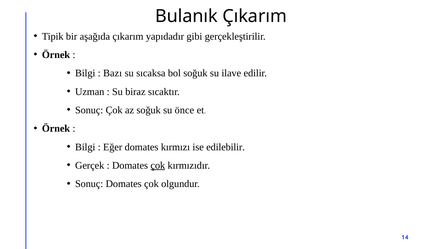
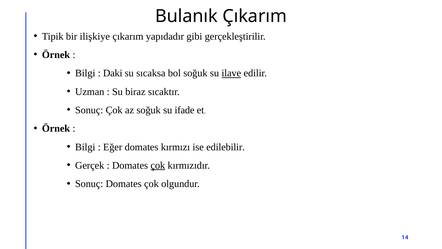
aşağıda: aşağıda -> ilişkiye
Bazı: Bazı -> Daki
ilave underline: none -> present
önce: önce -> ifade
